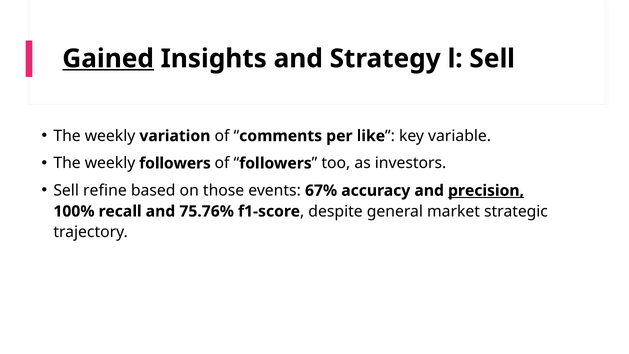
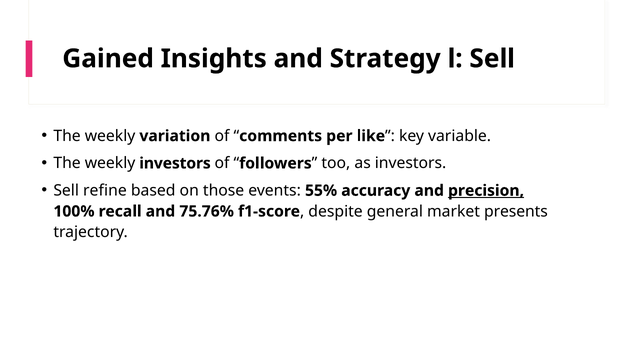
Gained underline: present -> none
weekly followers: followers -> investors
67%: 67% -> 55%
strategic: strategic -> presents
